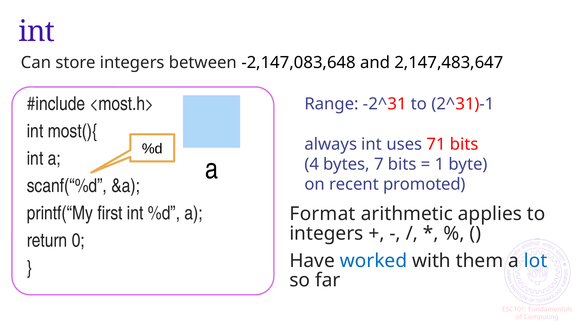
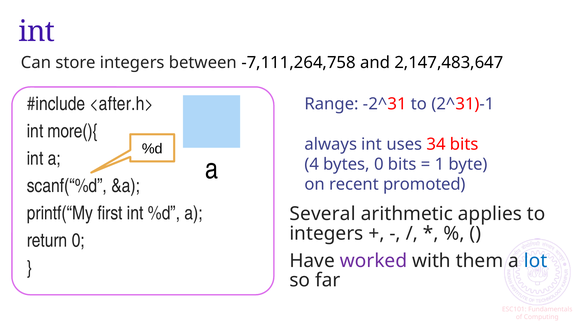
-2,147,083,648: -2,147,083,648 -> -7,111,264,758
<most.h>: <most.h> -> <after.h>
most(){: most(){ -> more(){
71: 71 -> 34
bytes 7: 7 -> 0
Format: Format -> Several
worked colour: blue -> purple
